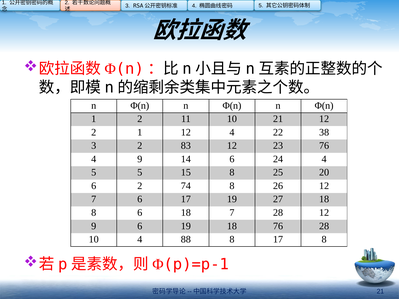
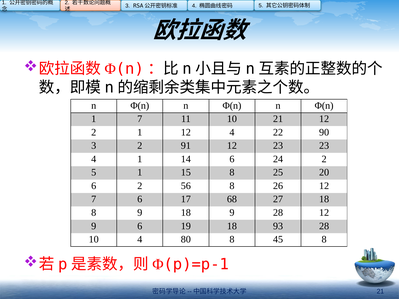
1 2: 2 -> 7
38: 38 -> 90
83: 83 -> 91
23 76: 76 -> 23
4 9: 9 -> 1
24 4: 4 -> 2
5 5: 5 -> 1
74: 74 -> 56
17 19: 19 -> 68
8 6: 6 -> 9
18 7: 7 -> 9
18 76: 76 -> 93
88: 88 -> 80
8 17: 17 -> 45
